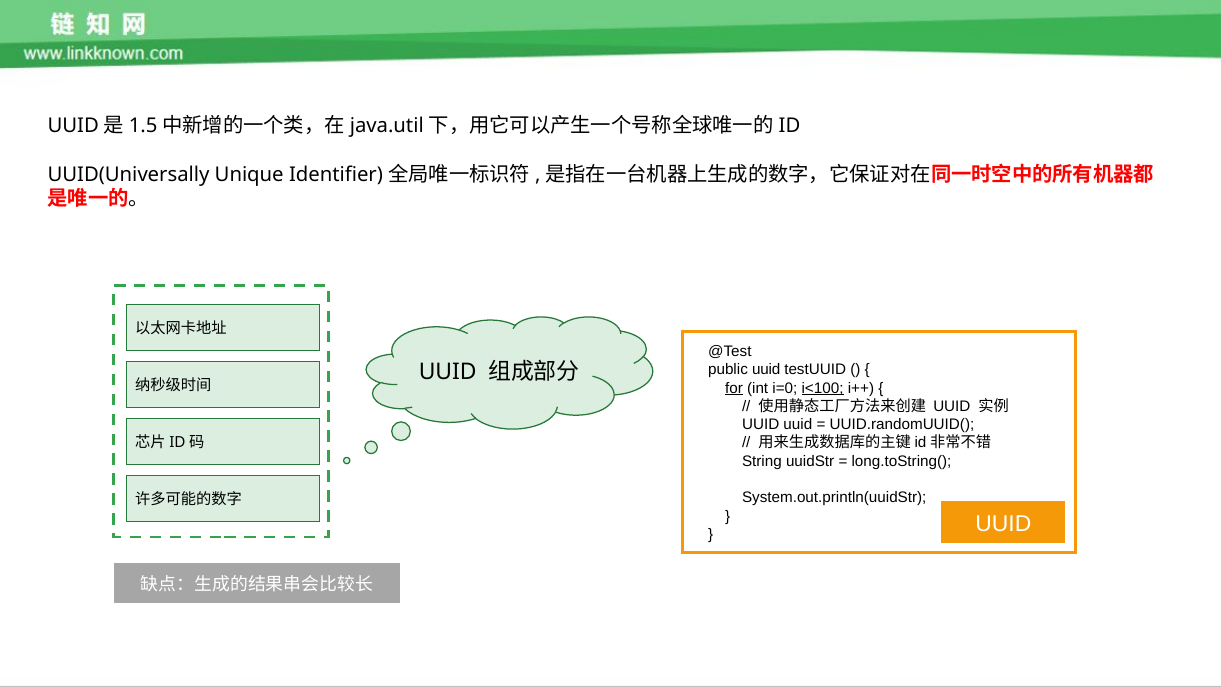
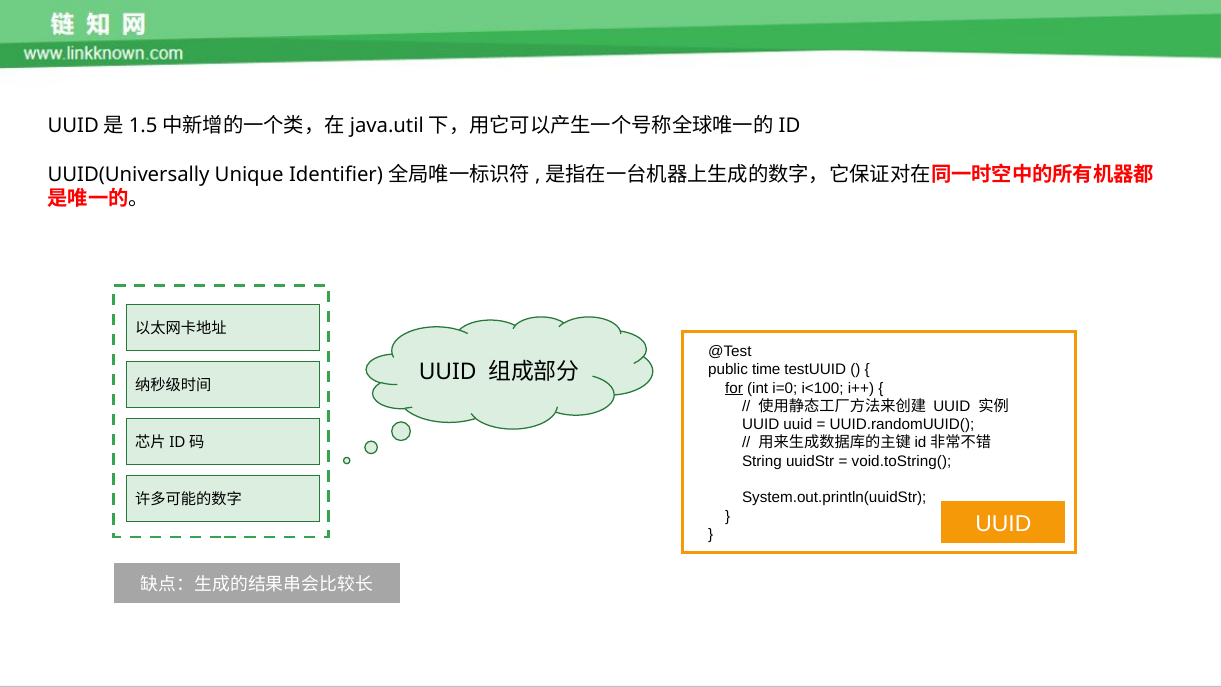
public uuid: uuid -> time
i<100 underline: present -> none
long.toString(: long.toString( -> void.toString(
